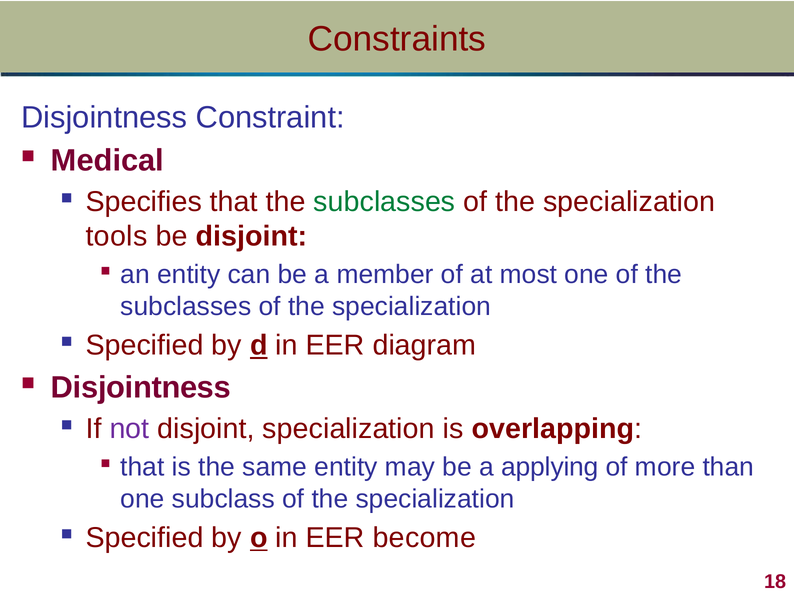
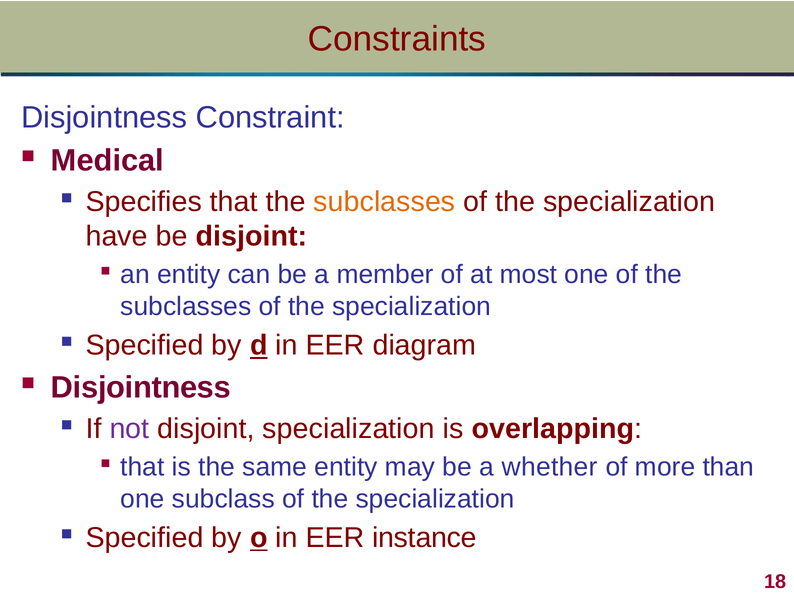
subclasses at (384, 202) colour: green -> orange
tools: tools -> have
applying: applying -> whether
become: become -> instance
